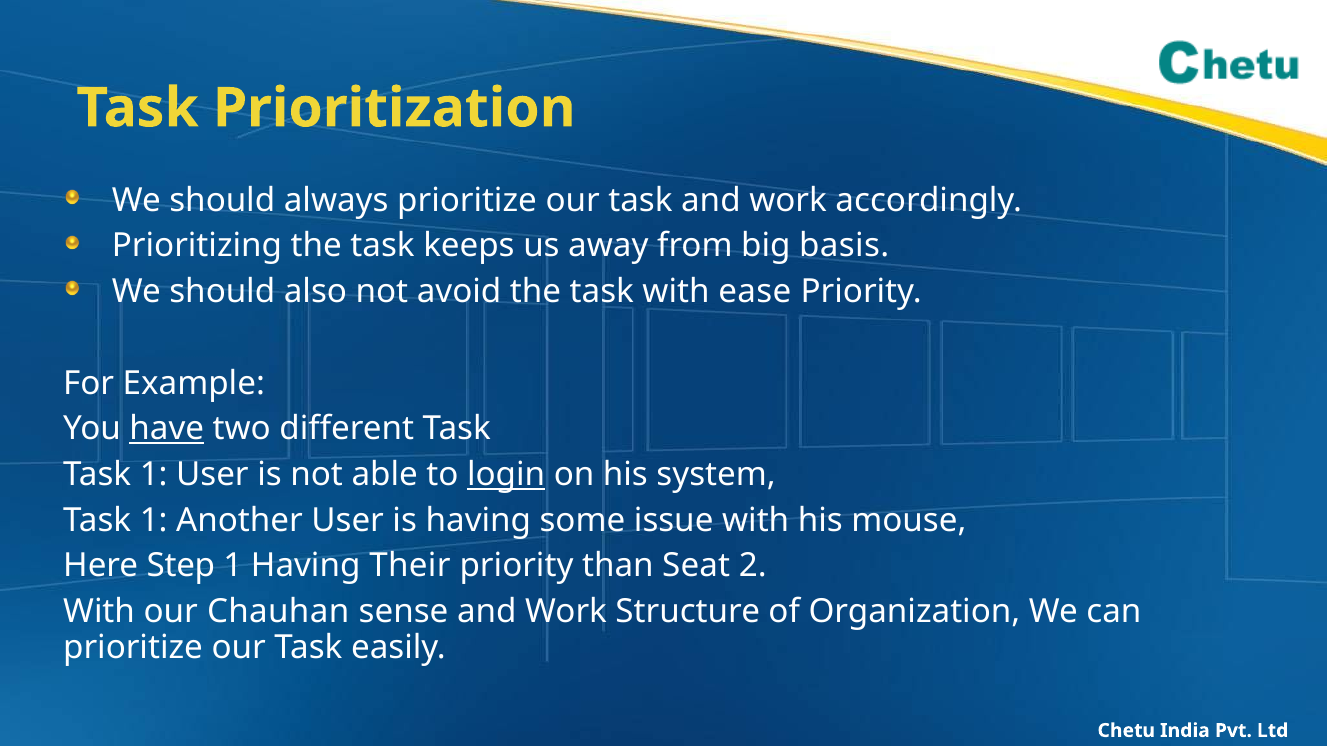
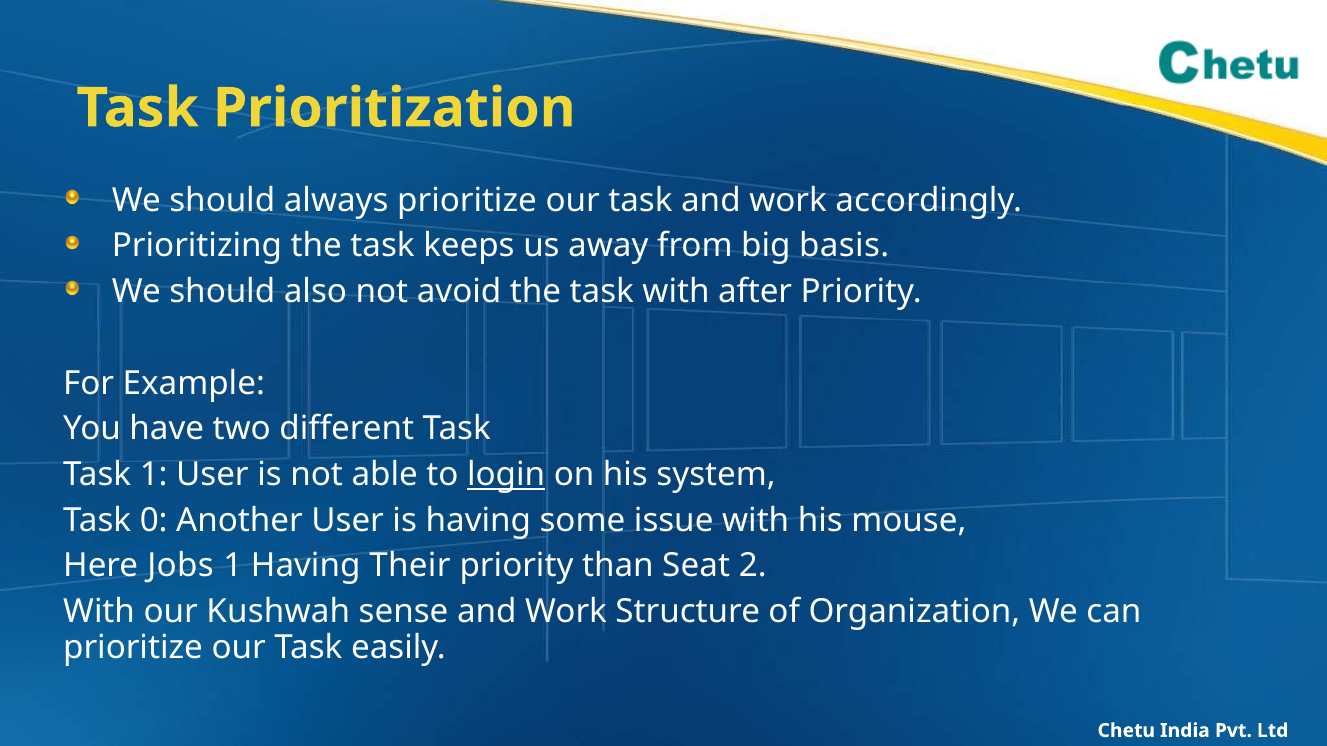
ease: ease -> after
have underline: present -> none
1 at (154, 521): 1 -> 0
Step: Step -> Jobs
Chauhan: Chauhan -> Kushwah
